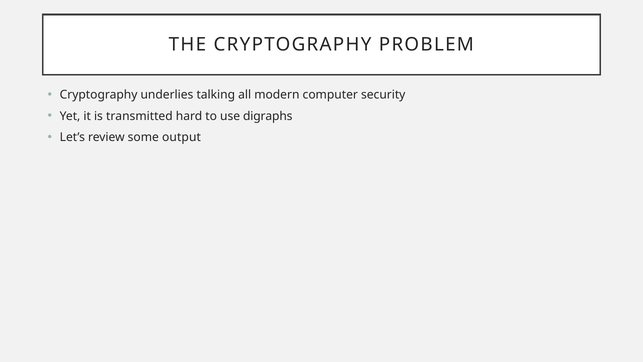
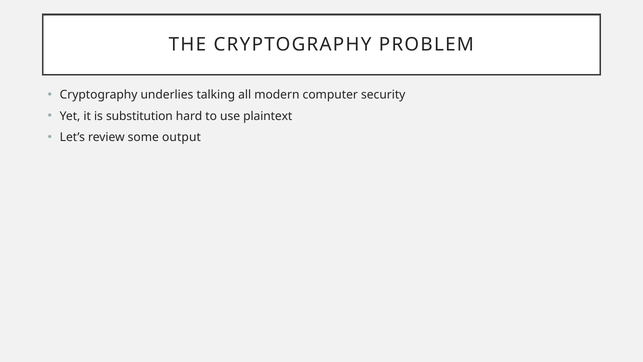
transmitted: transmitted -> substitution
digraphs: digraphs -> plaintext
